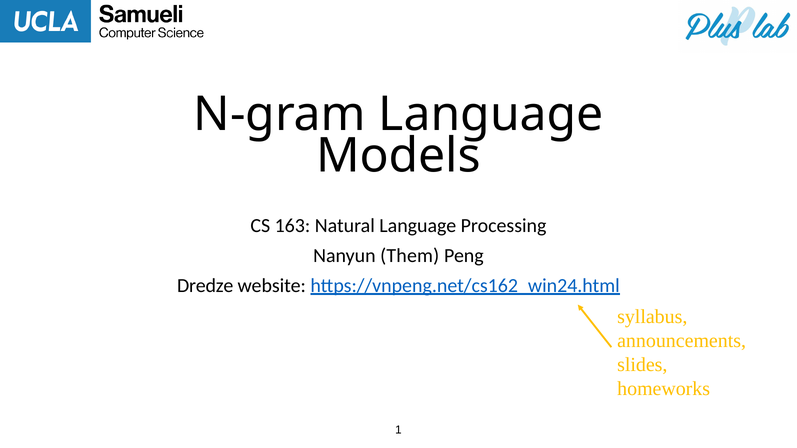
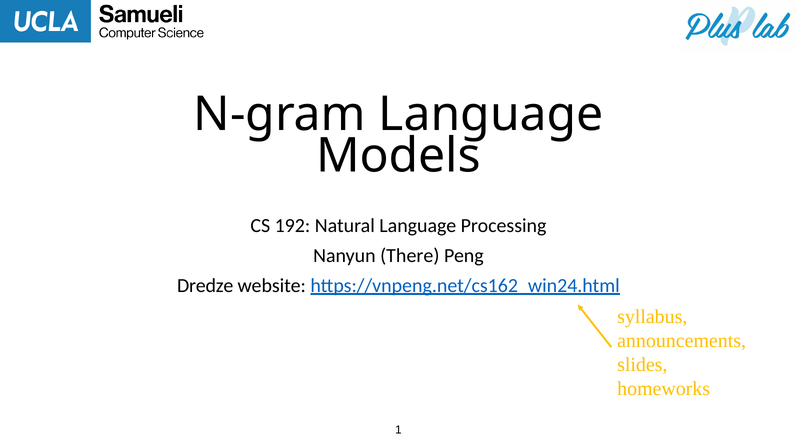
163: 163 -> 192
Them: Them -> There
